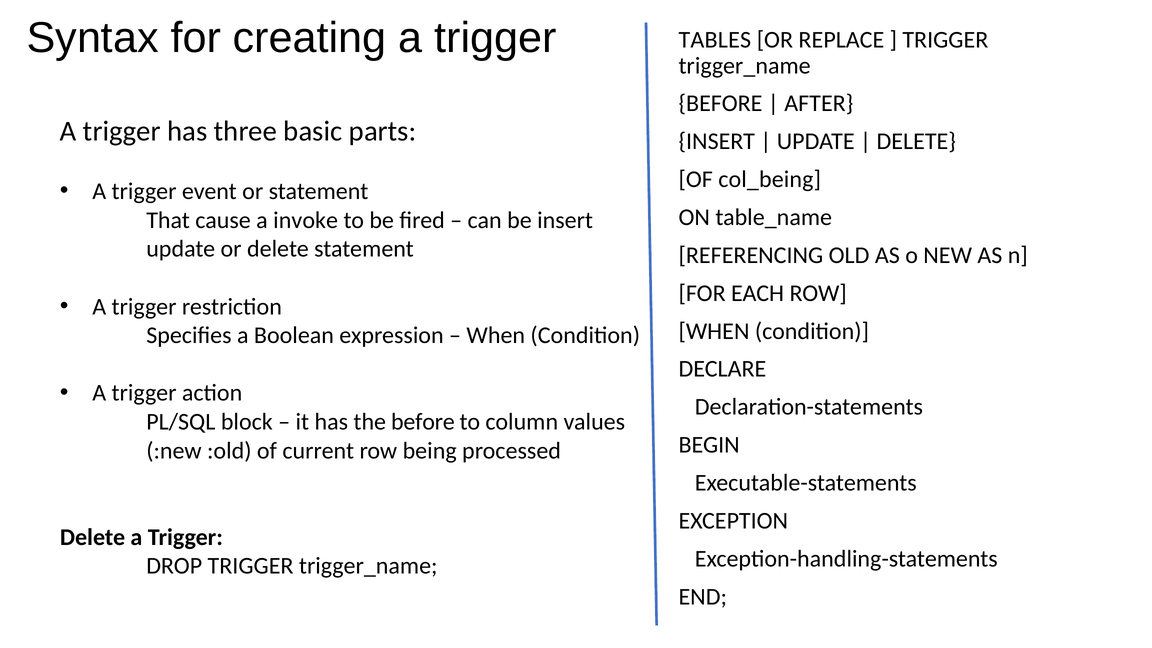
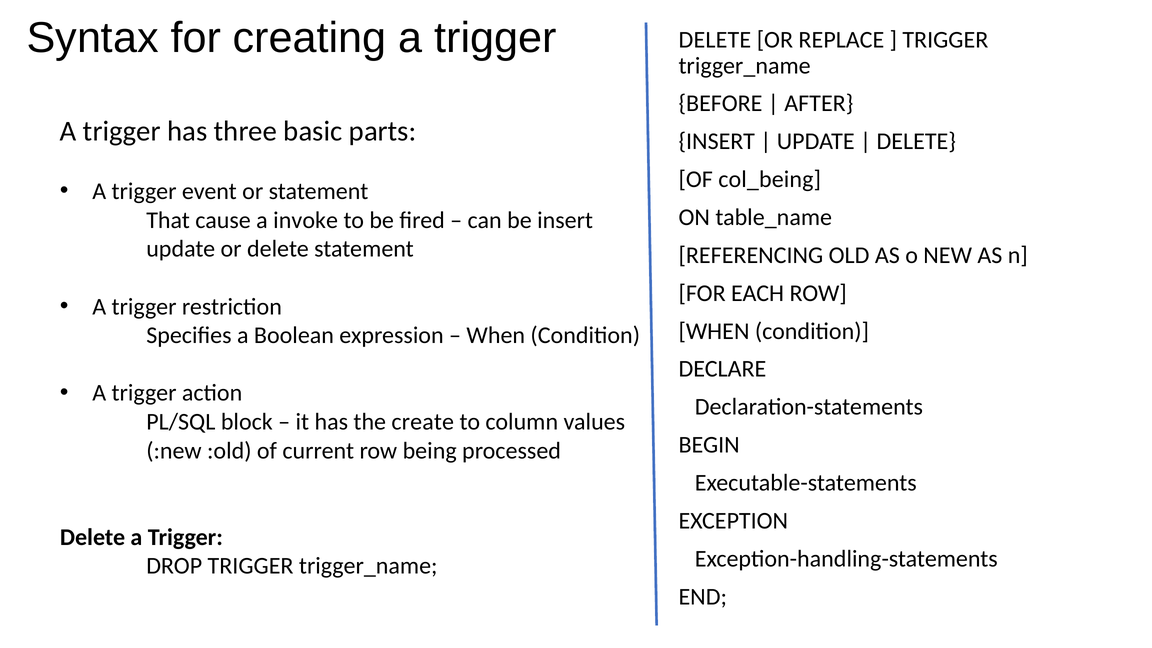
trigger TABLES: TABLES -> DELETE
the before: before -> create
